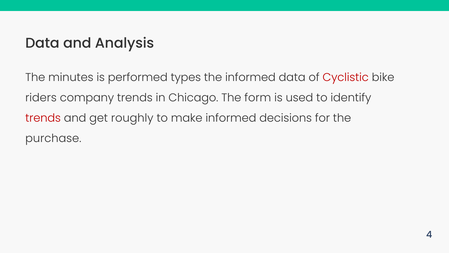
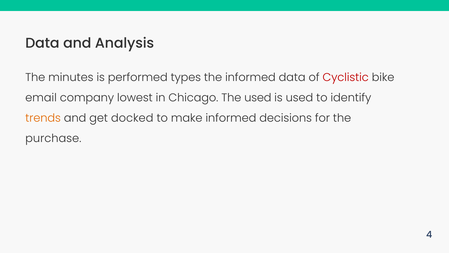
riders: riders -> email
company trends: trends -> lowest
The form: form -> used
trends at (43, 118) colour: red -> orange
roughly: roughly -> docked
